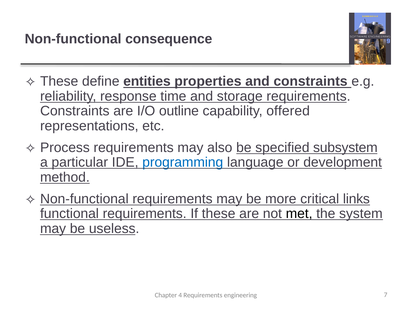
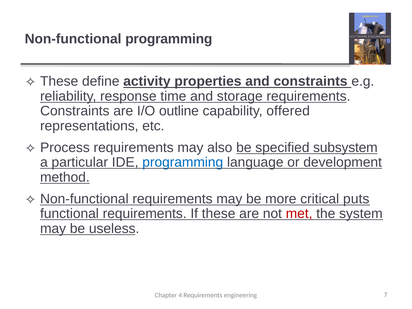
Non-functional consequence: consequence -> programming
entities: entities -> activity
links: links -> puts
met colour: black -> red
